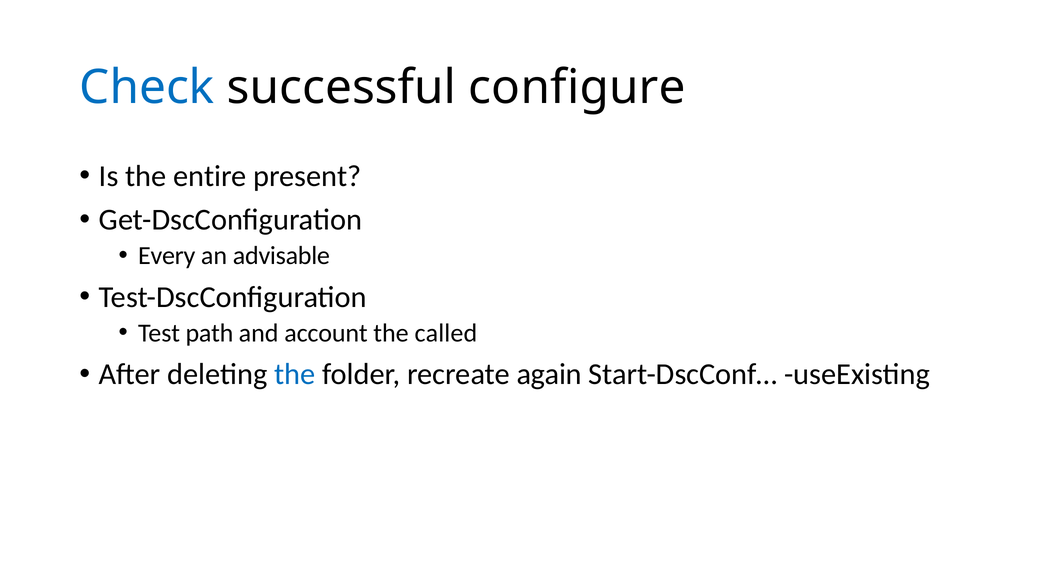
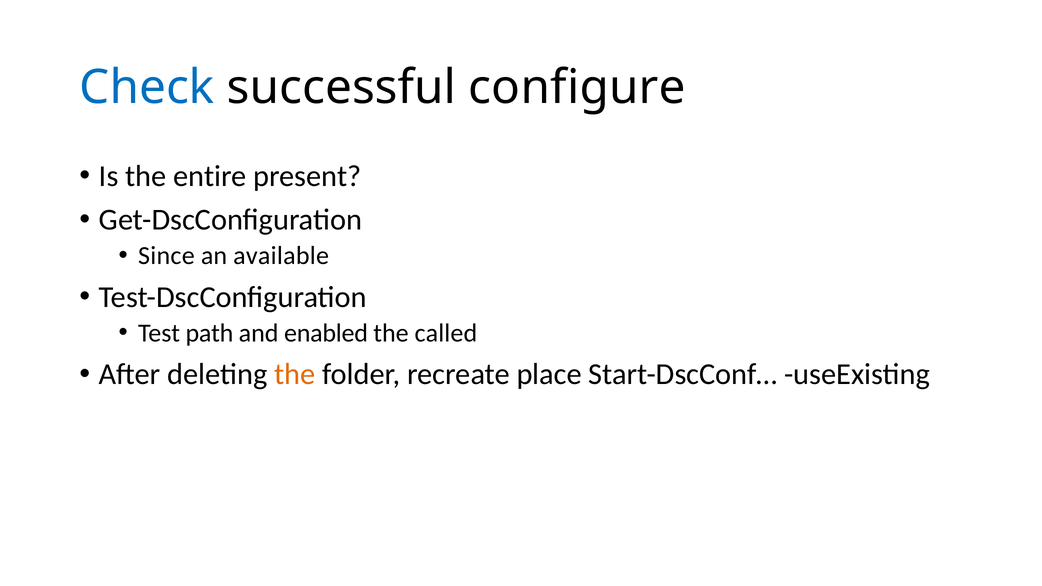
Every: Every -> Since
advisable: advisable -> available
account: account -> enabled
the at (295, 374) colour: blue -> orange
again: again -> place
